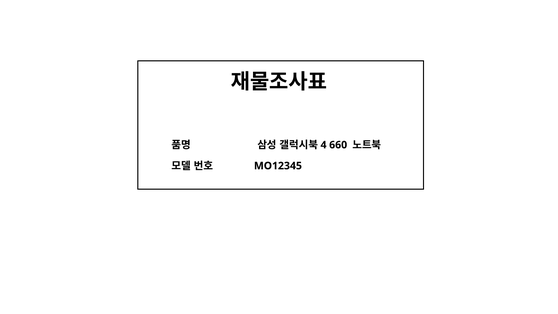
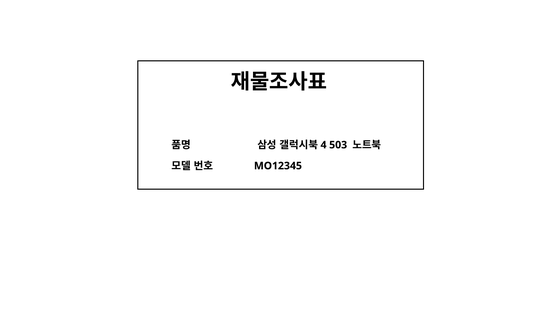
660: 660 -> 503
